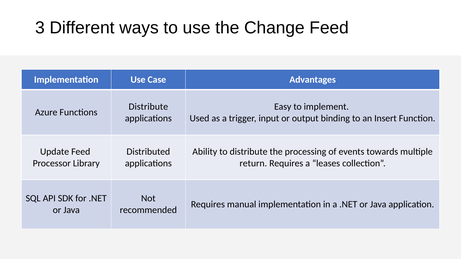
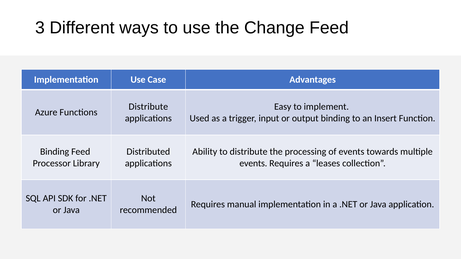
Update at (55, 152): Update -> Binding
return at (253, 164): return -> events
